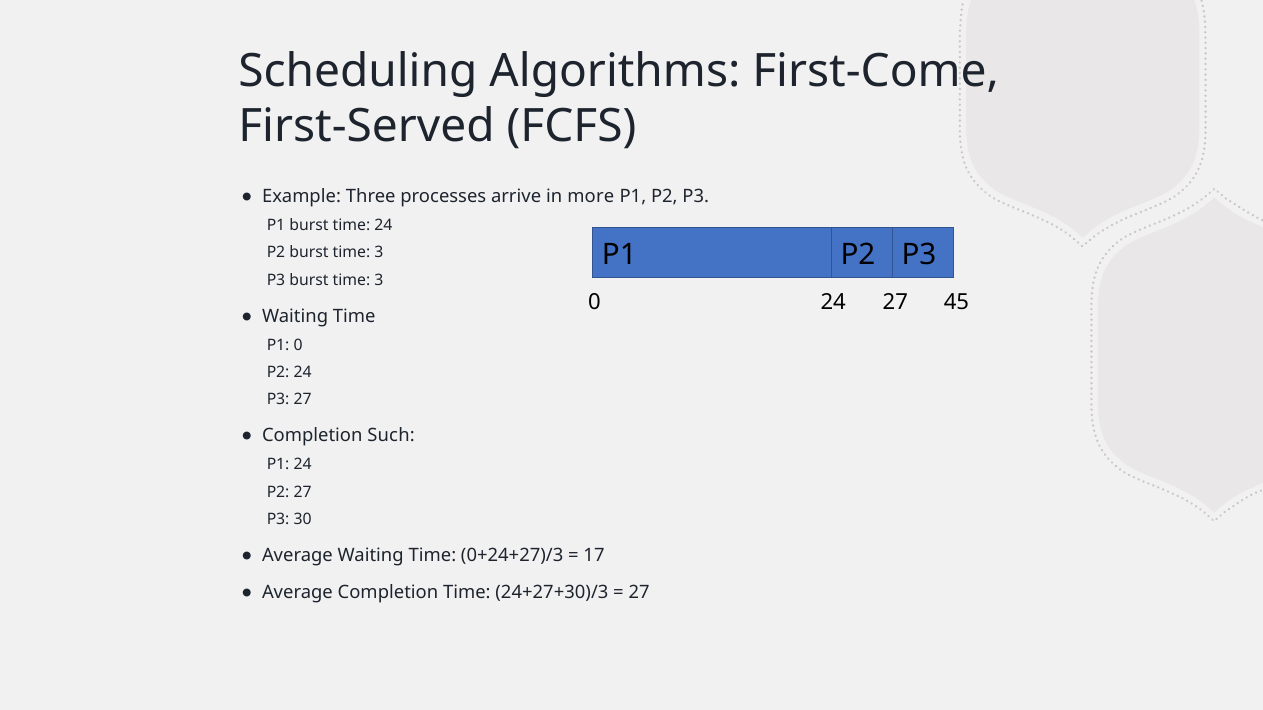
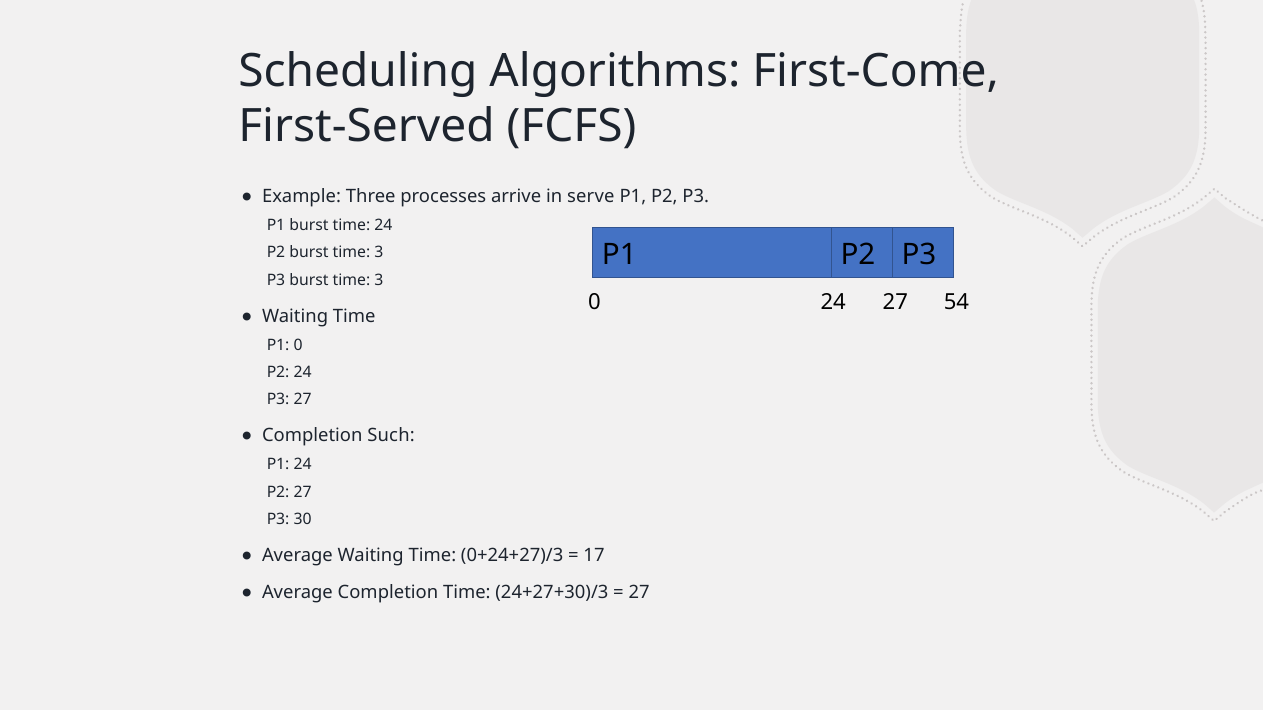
more: more -> serve
45: 45 -> 54
